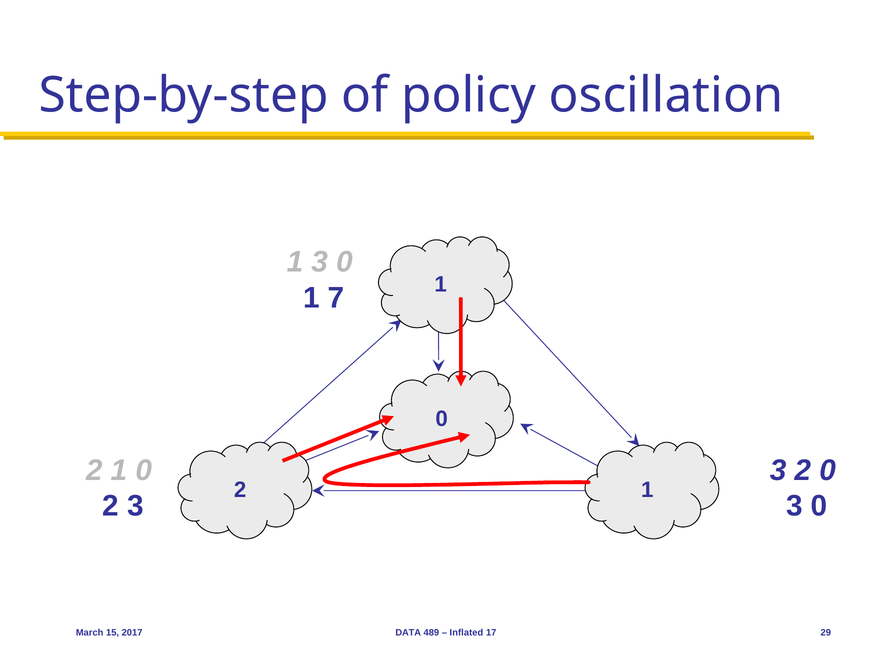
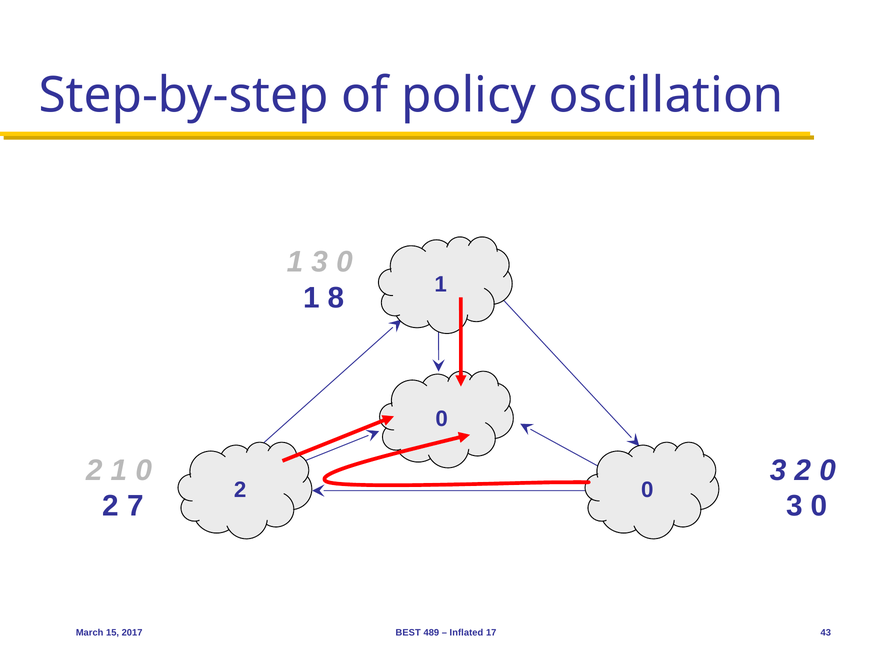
7: 7 -> 8
1 at (647, 490): 1 -> 0
2 3: 3 -> 7
DATA: DATA -> BEST
29: 29 -> 43
